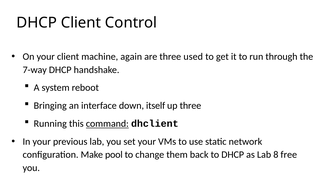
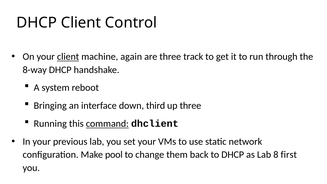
client at (68, 57) underline: none -> present
used: used -> track
7-way: 7-way -> 8-way
itself: itself -> third
free: free -> first
